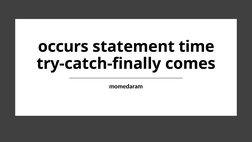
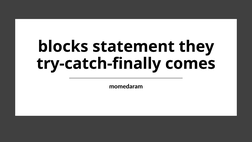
occurs: occurs -> blocks
time: time -> they
